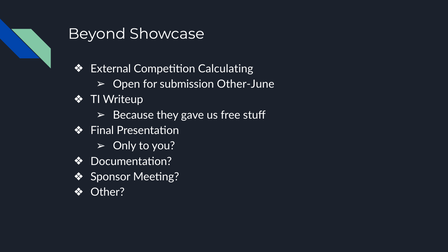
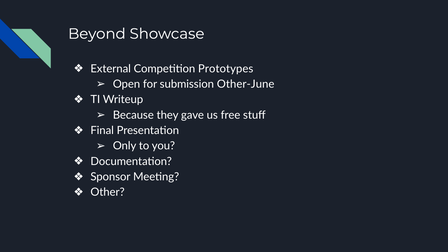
Calculating: Calculating -> Prototypes
